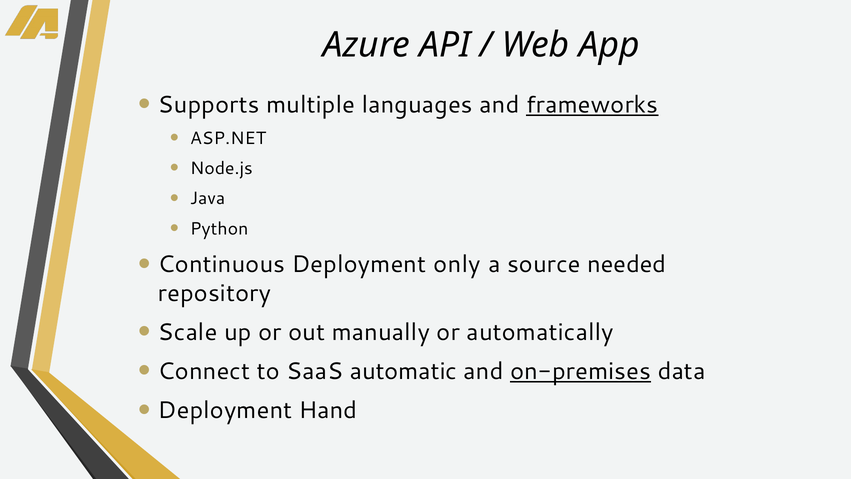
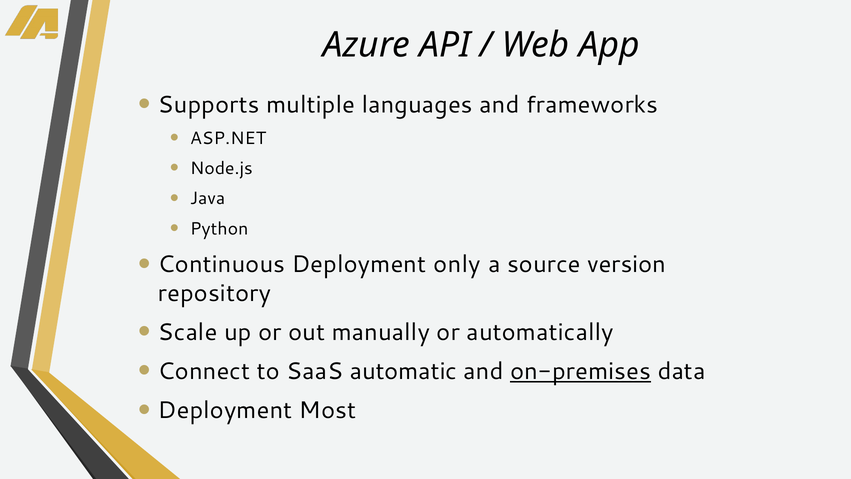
frameworks underline: present -> none
needed: needed -> version
Hand: Hand -> Most
